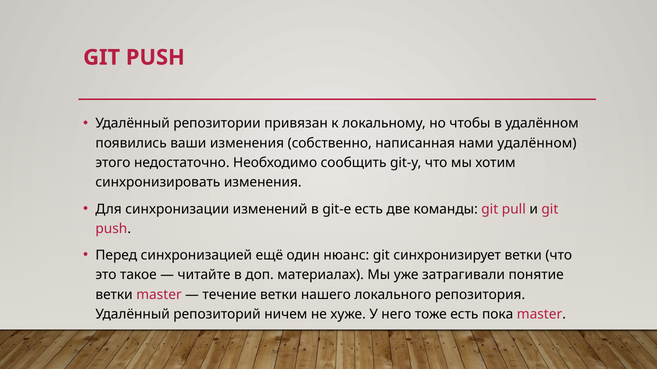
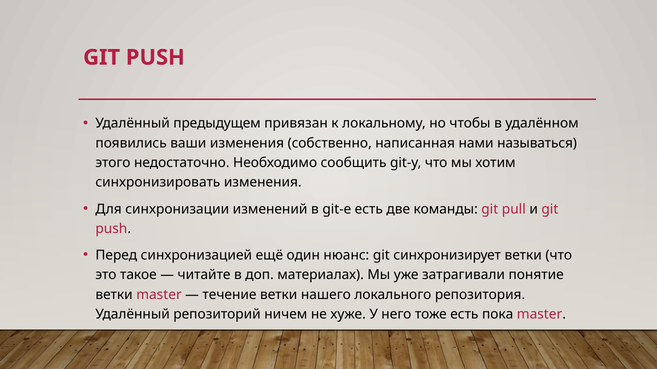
репозитории: репозитории -> предыдущем
нами удалённом: удалённом -> называться
